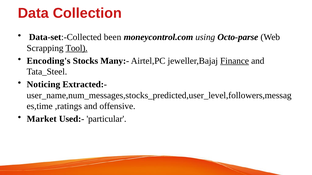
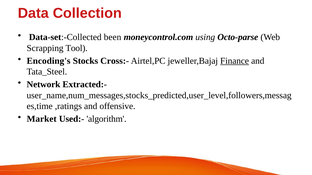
Tool underline: present -> none
Many:-: Many:- -> Cross:-
Noticing: Noticing -> Network
particular: particular -> algorithm
